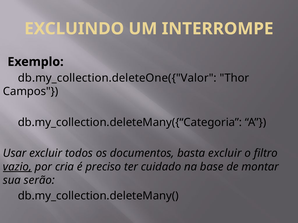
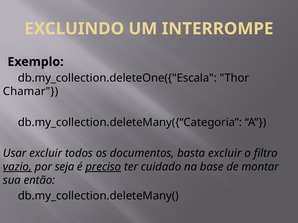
db.my_collection.deleteOne({"Valor: db.my_collection.deleteOne({"Valor -> db.my_collection.deleteOne({"Escala
Campos: Campos -> Chamar
cria: cria -> seja
preciso underline: none -> present
serão: serão -> então
